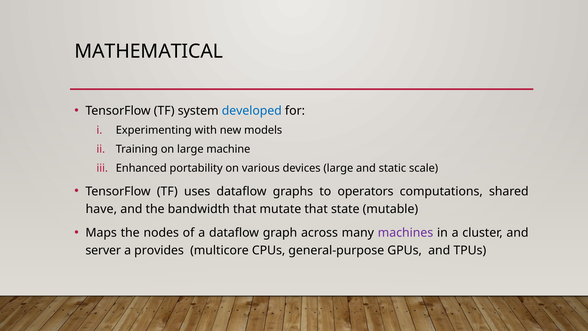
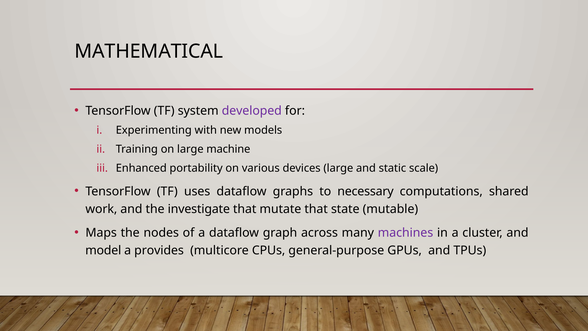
developed colour: blue -> purple
operators: operators -> necessary
have: have -> work
bandwidth: bandwidth -> investigate
server: server -> model
